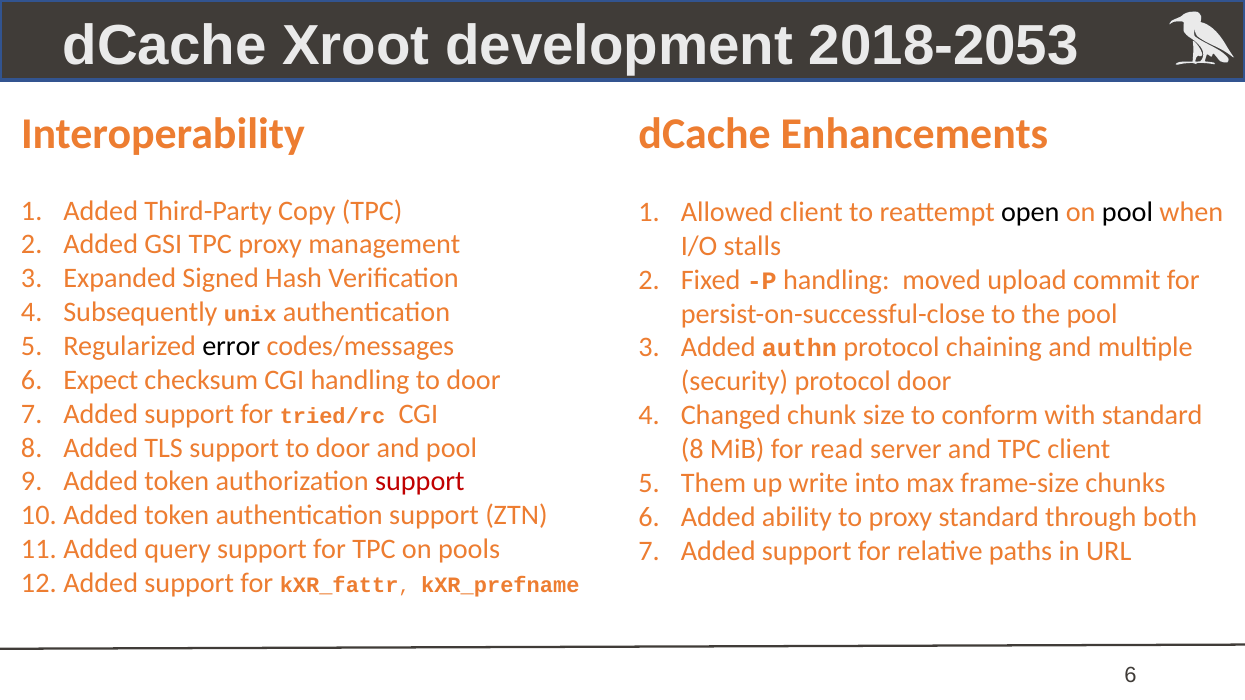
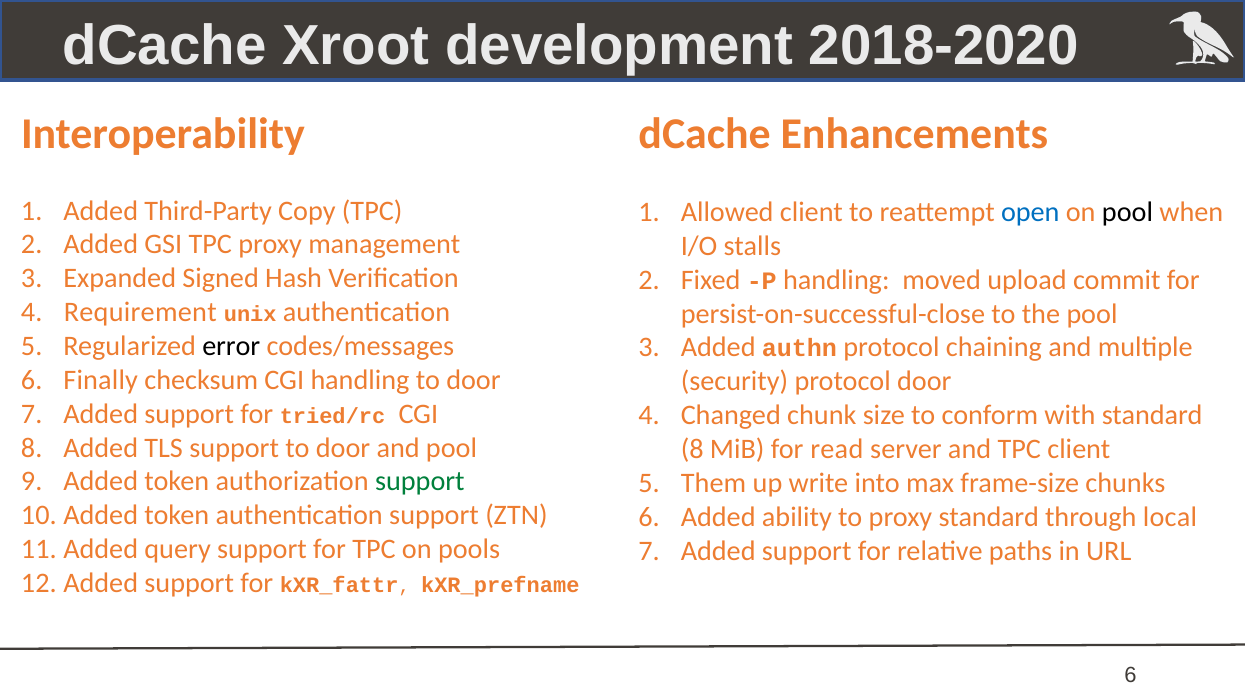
2018-2053: 2018-2053 -> 2018-2020
open colour: black -> blue
Subsequently: Subsequently -> Requirement
Expect: Expect -> Finally
support at (420, 482) colour: red -> green
both: both -> local
